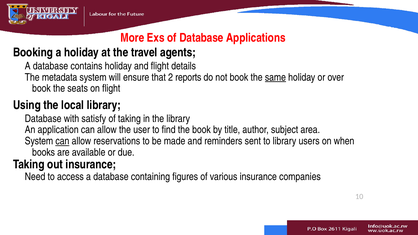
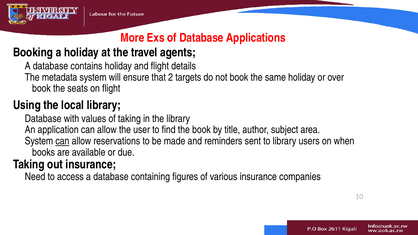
reports: reports -> targets
same underline: present -> none
satisfy: satisfy -> values
